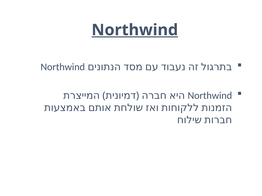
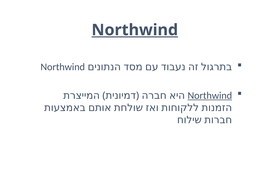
Northwind at (210, 96) underline: none -> present
